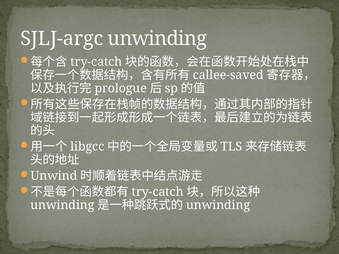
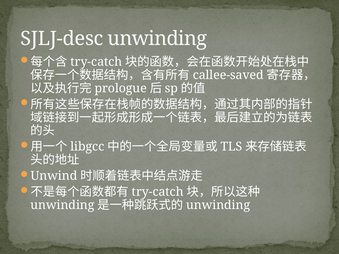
SJLJ-argc: SJLJ-argc -> SJLJ-desc
